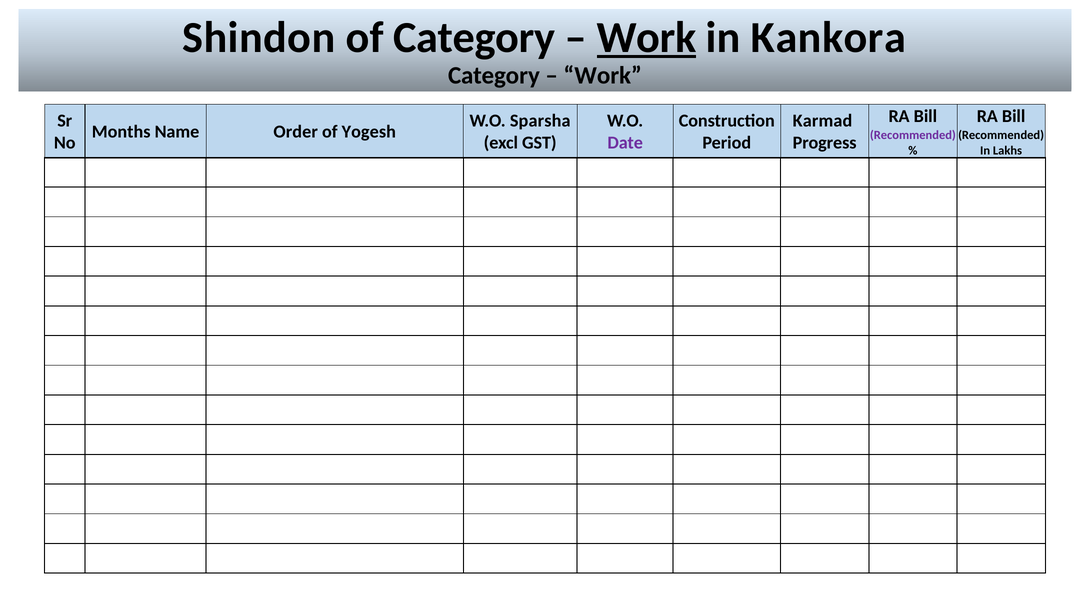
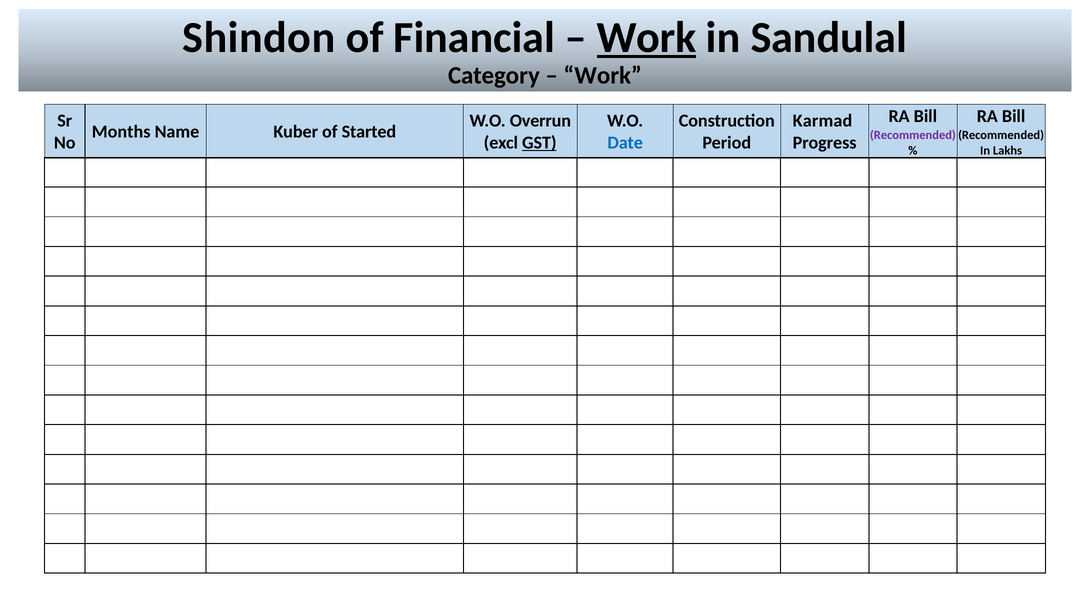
of Category: Category -> Financial
Kankora: Kankora -> Sandulal
Sparsha: Sparsha -> Overrun
Order: Order -> Kuber
Yogesh: Yogesh -> Started
GST underline: none -> present
Date colour: purple -> blue
